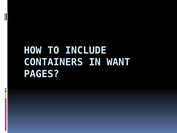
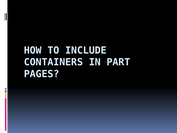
WANT: WANT -> PART
